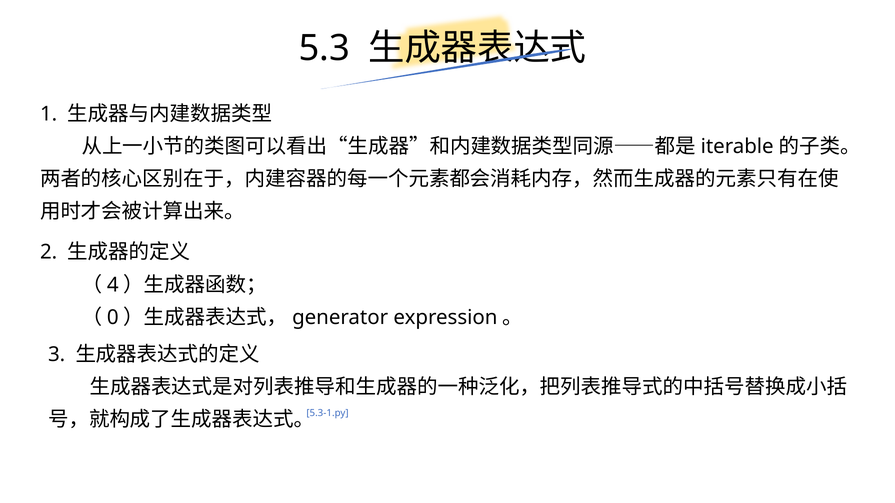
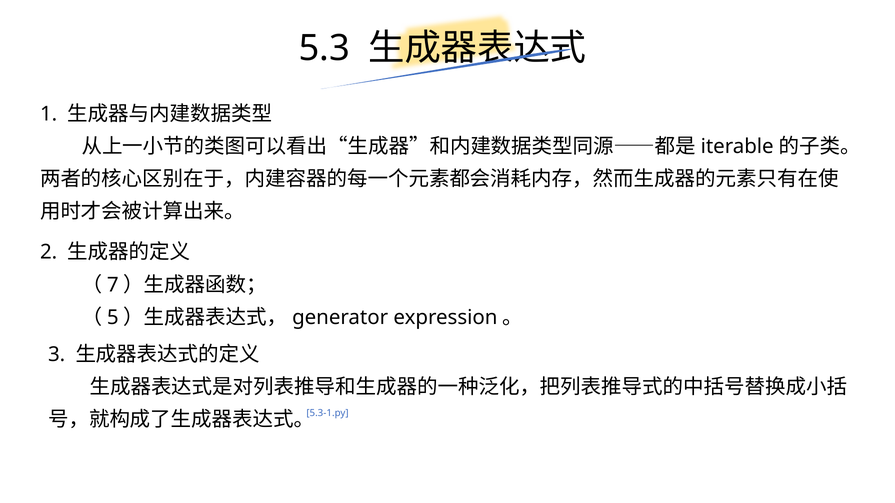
4: 4 -> 7
0: 0 -> 5
